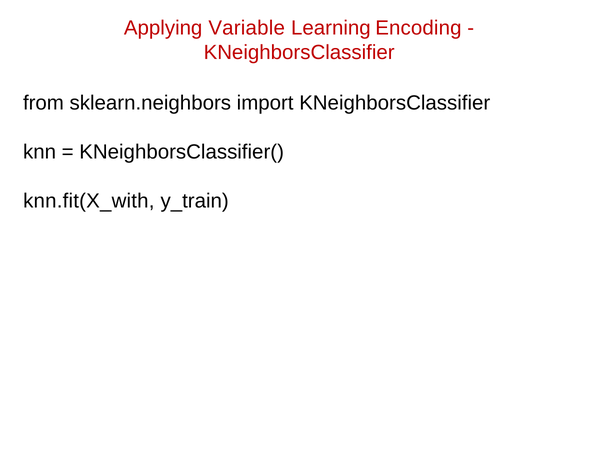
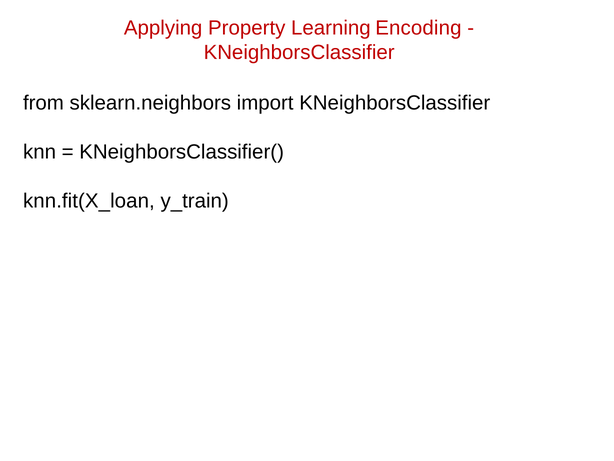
Variable: Variable -> Property
knn.fit(X_with: knn.fit(X_with -> knn.fit(X_loan
